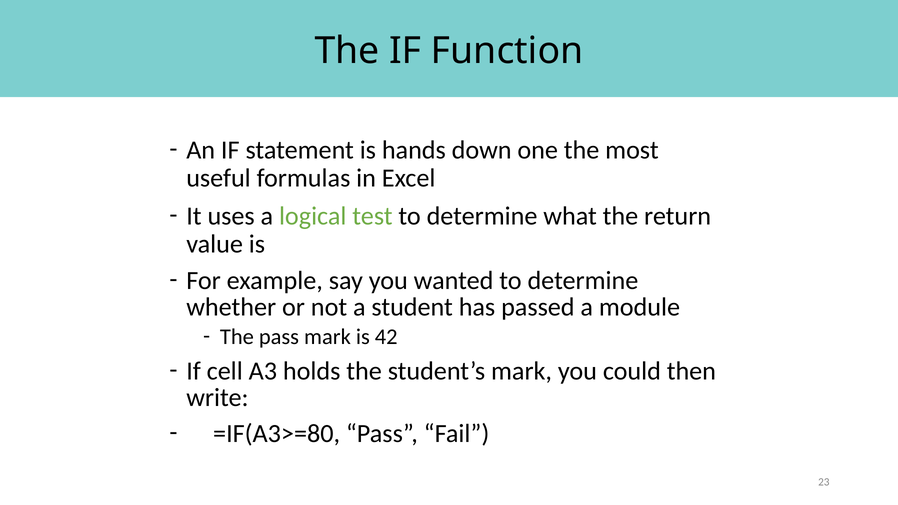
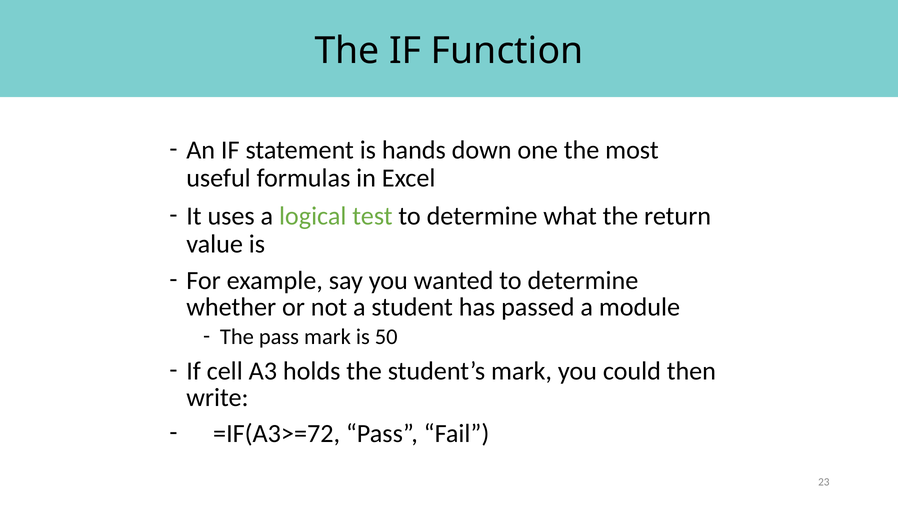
42: 42 -> 50
=IF(A3>=80: =IF(A3>=80 -> =IF(A3>=72
